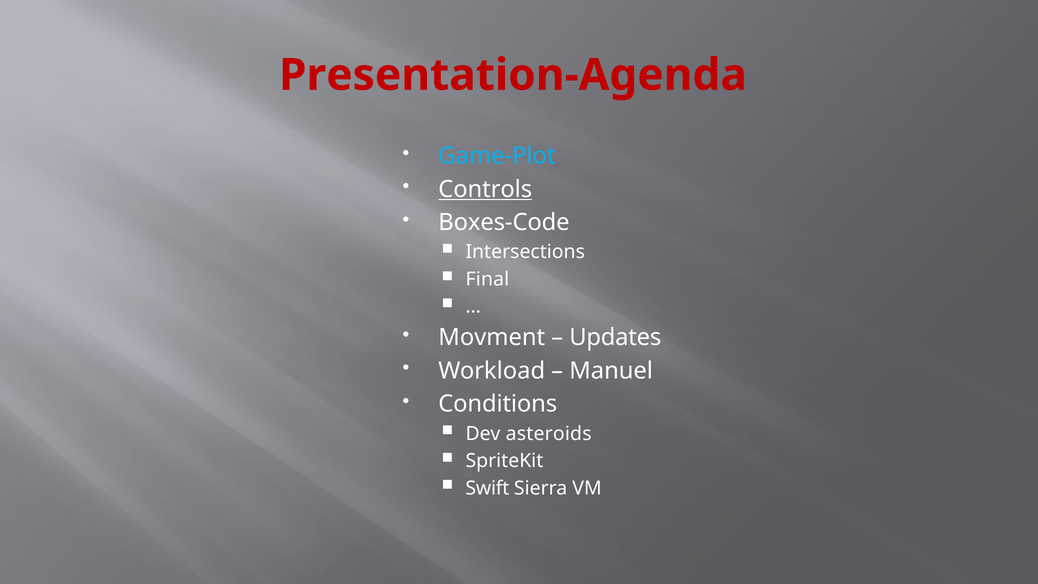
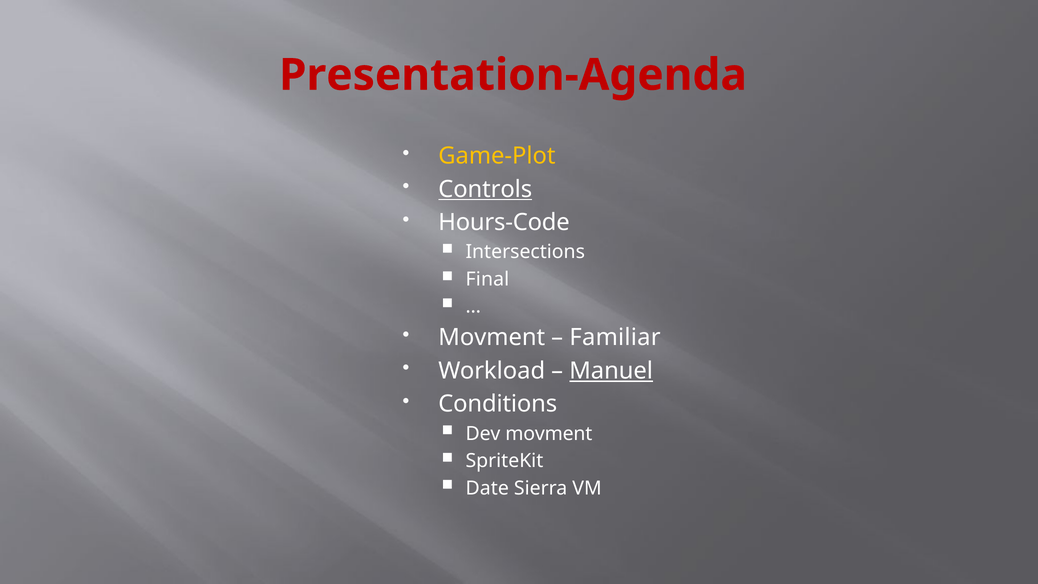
Game-Plot colour: light blue -> yellow
Boxes-Code: Boxes-Code -> Hours-Code
Updates: Updates -> Familiar
Manuel underline: none -> present
Dev asteroids: asteroids -> movment
Swift: Swift -> Date
